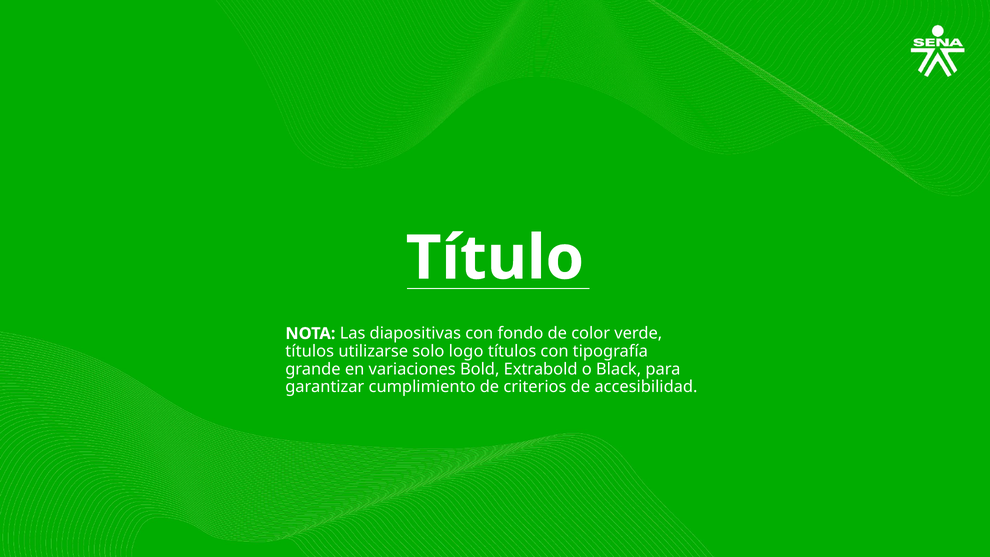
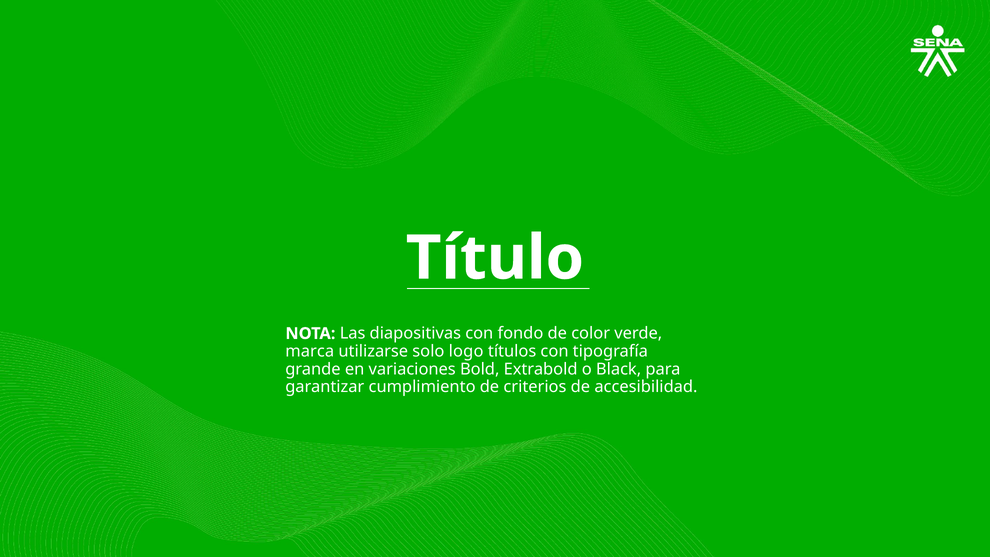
títulos at (310, 351): títulos -> marca
